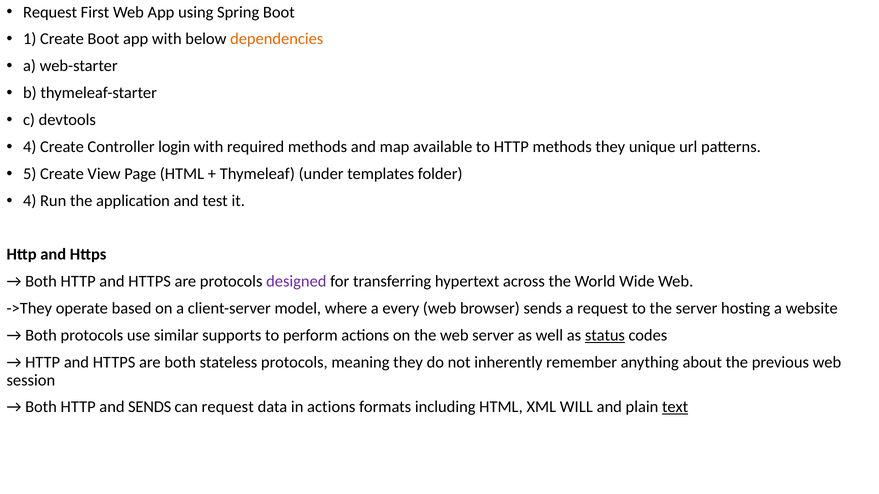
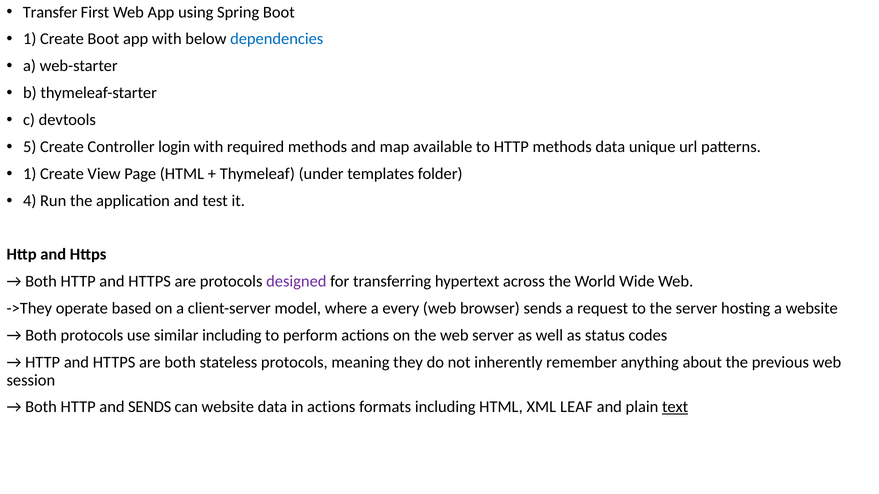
Request at (50, 12): Request -> Transfer
dependencies colour: orange -> blue
4 at (30, 147): 4 -> 5
methods they: they -> data
5 at (30, 174): 5 -> 1
similar supports: supports -> including
status underline: present -> none
can request: request -> website
WILL: WILL -> LEAF
